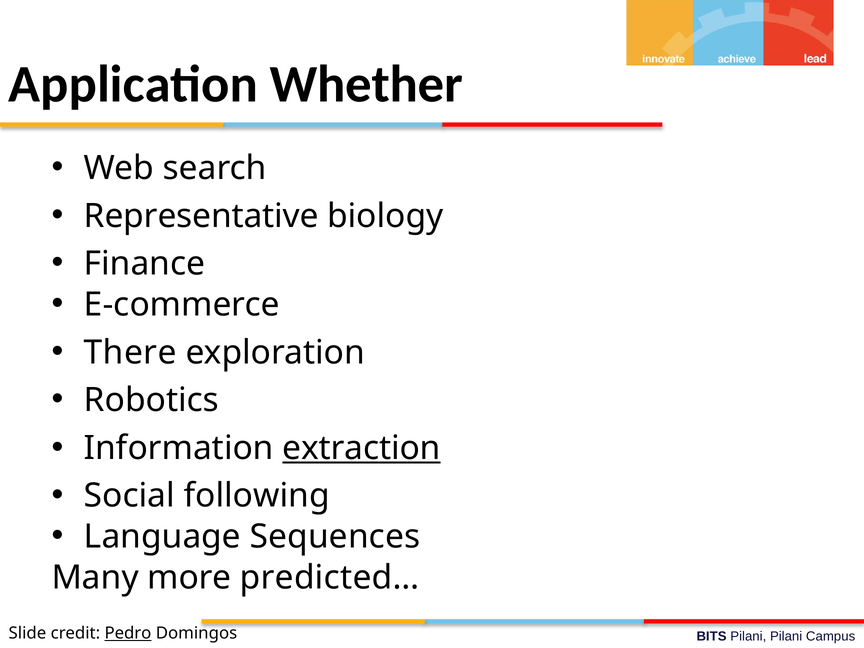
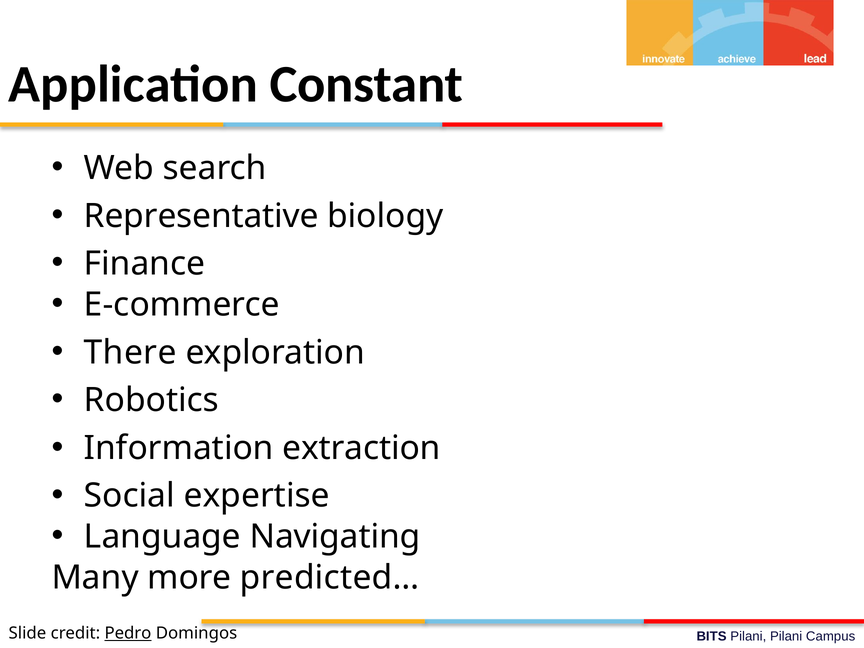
Whether: Whether -> Constant
extraction underline: present -> none
following: following -> expertise
Sequences: Sequences -> Navigating
